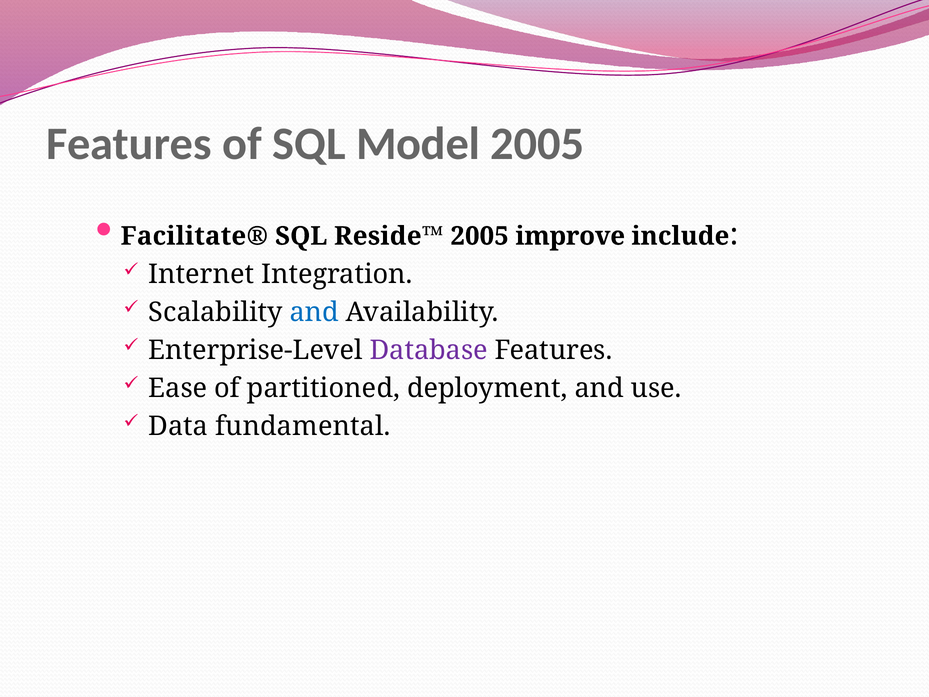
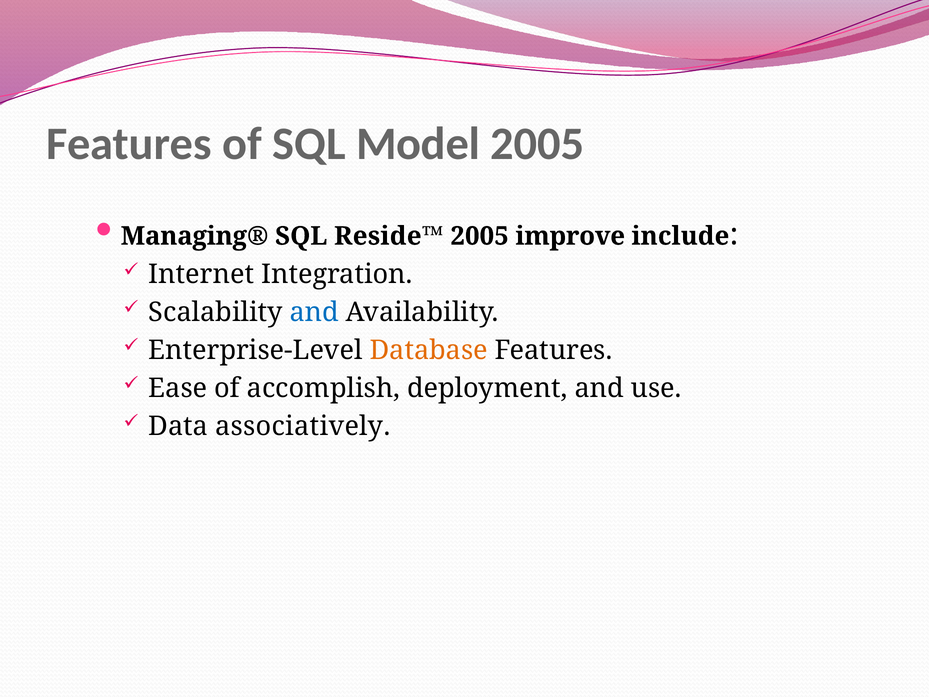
Facilitate®: Facilitate® -> Managing®
Database colour: purple -> orange
partitioned: partitioned -> accomplish
fundamental: fundamental -> associatively
